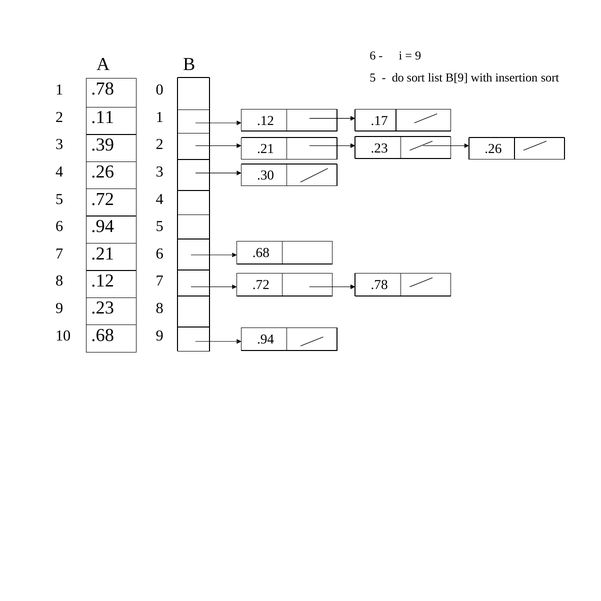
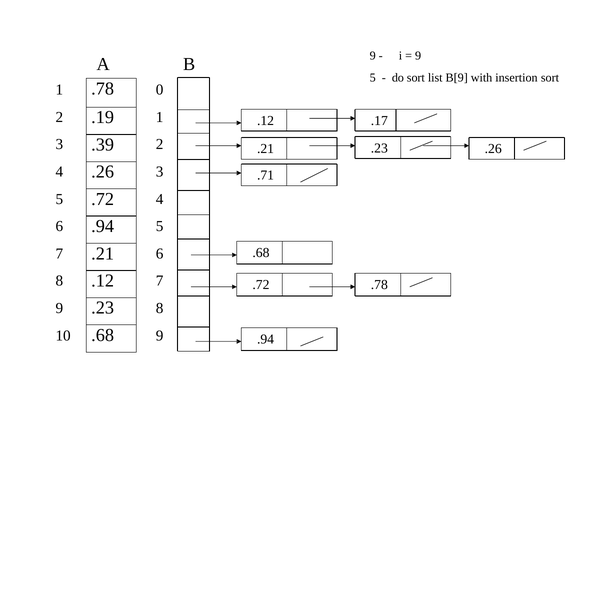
B 6: 6 -> 9
.11: .11 -> .19
.30: .30 -> .71
